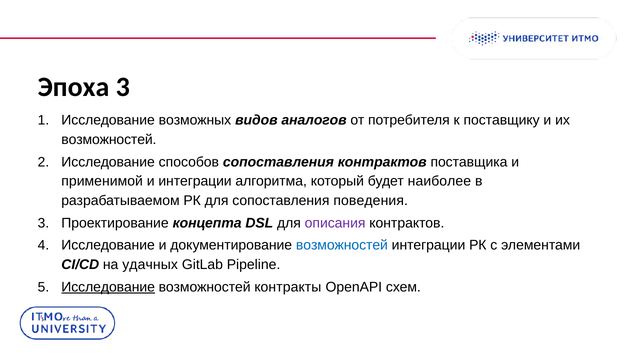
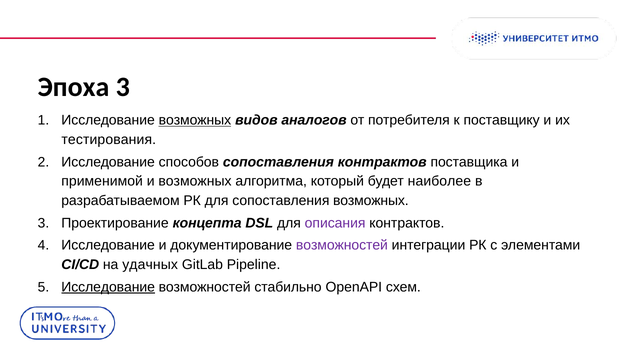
возможных at (195, 120) underline: none -> present
возможностей at (109, 139): возможностей -> тестирования
и интеграции: интеграции -> возможных
сопоставления поведения: поведения -> возможных
возможностей at (342, 245) colour: blue -> purple
контракты: контракты -> стабильно
